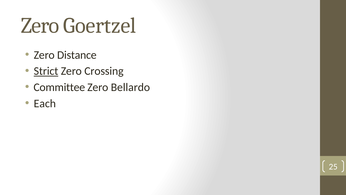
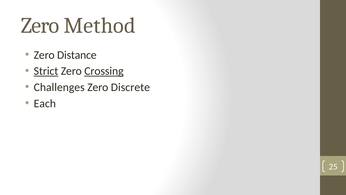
Goertzel: Goertzel -> Method
Crossing underline: none -> present
Committee: Committee -> Challenges
Bellardo: Bellardo -> Discrete
